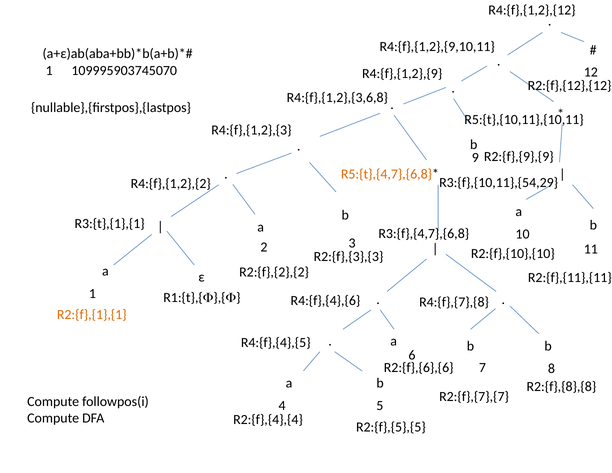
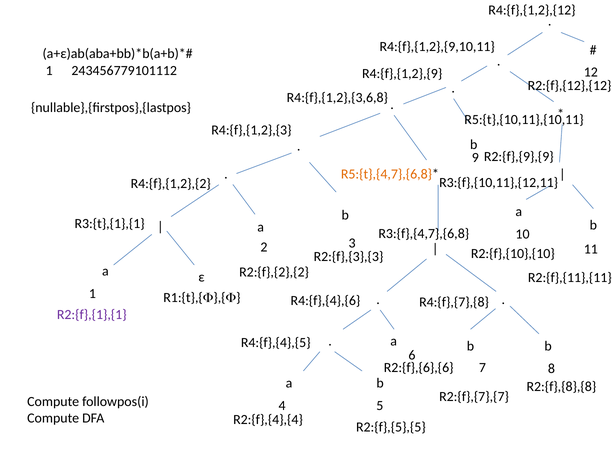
109995903745070: 109995903745070 -> 243456779101112
R3:{f},{10,11},{54,29: R3:{f},{10,11},{54,29 -> R3:{f},{10,11},{12,11
R2:{f},{1},{1 colour: orange -> purple
